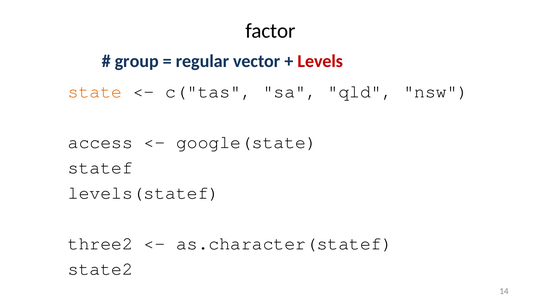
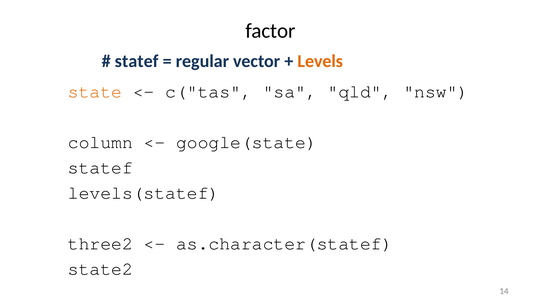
group at (137, 61): group -> statef
Levels colour: red -> orange
access: access -> column
